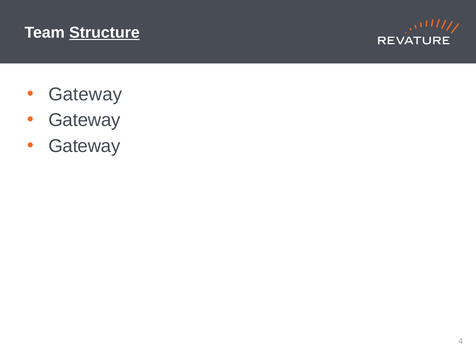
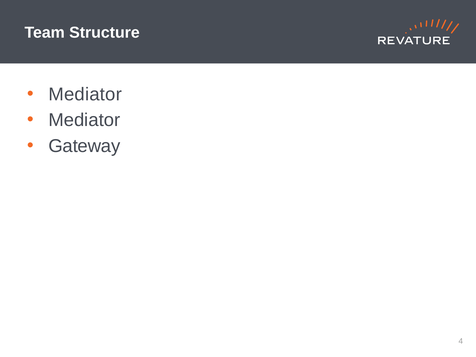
Structure underline: present -> none
Gateway at (85, 94): Gateway -> Mediator
Gateway at (84, 120): Gateway -> Mediator
